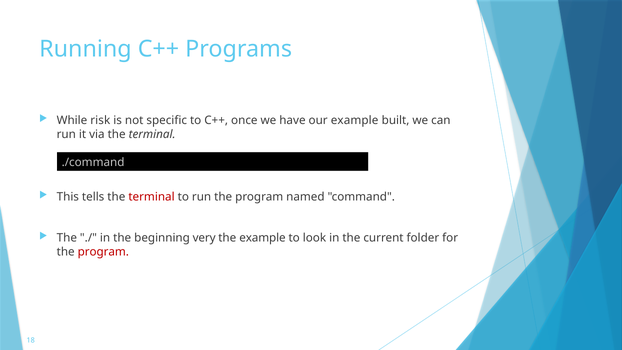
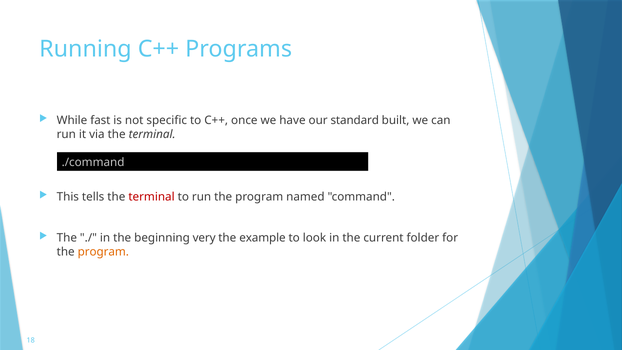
risk: risk -> fast
our example: example -> standard
program at (103, 252) colour: red -> orange
